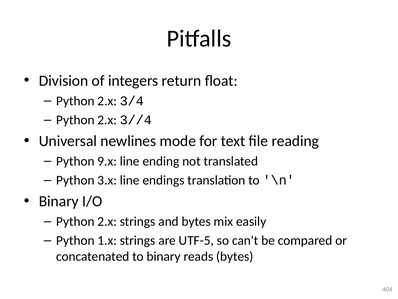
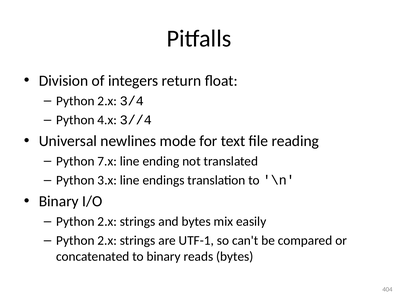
2.x at (107, 120): 2.x -> 4.x
9.x: 9.x -> 7.x
1.x at (107, 240): 1.x -> 2.x
UTF-5: UTF-5 -> UTF-1
